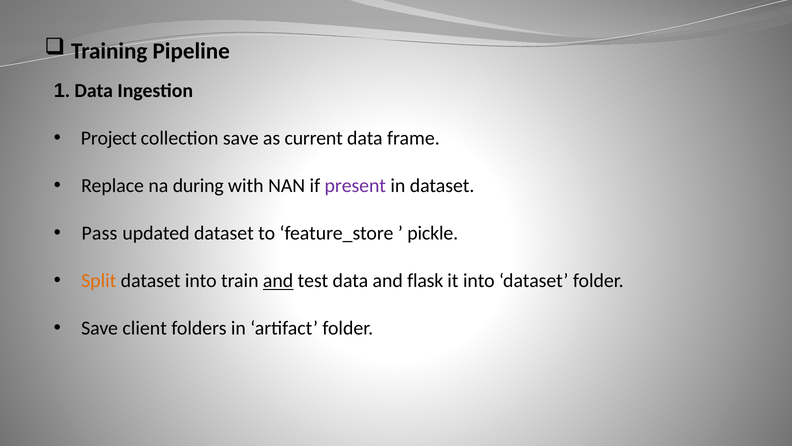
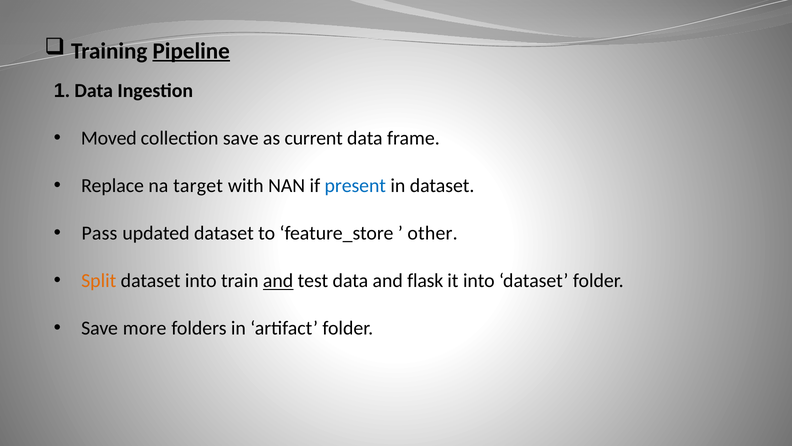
Pipeline underline: none -> present
Project: Project -> Moved
during: during -> target
present colour: purple -> blue
pickle: pickle -> other
client: client -> more
